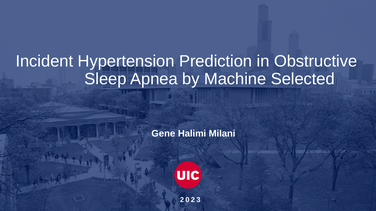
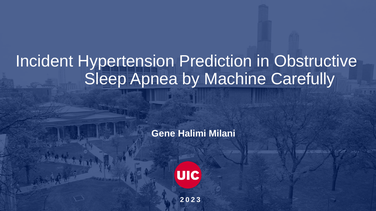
Selected: Selected -> Carefully
